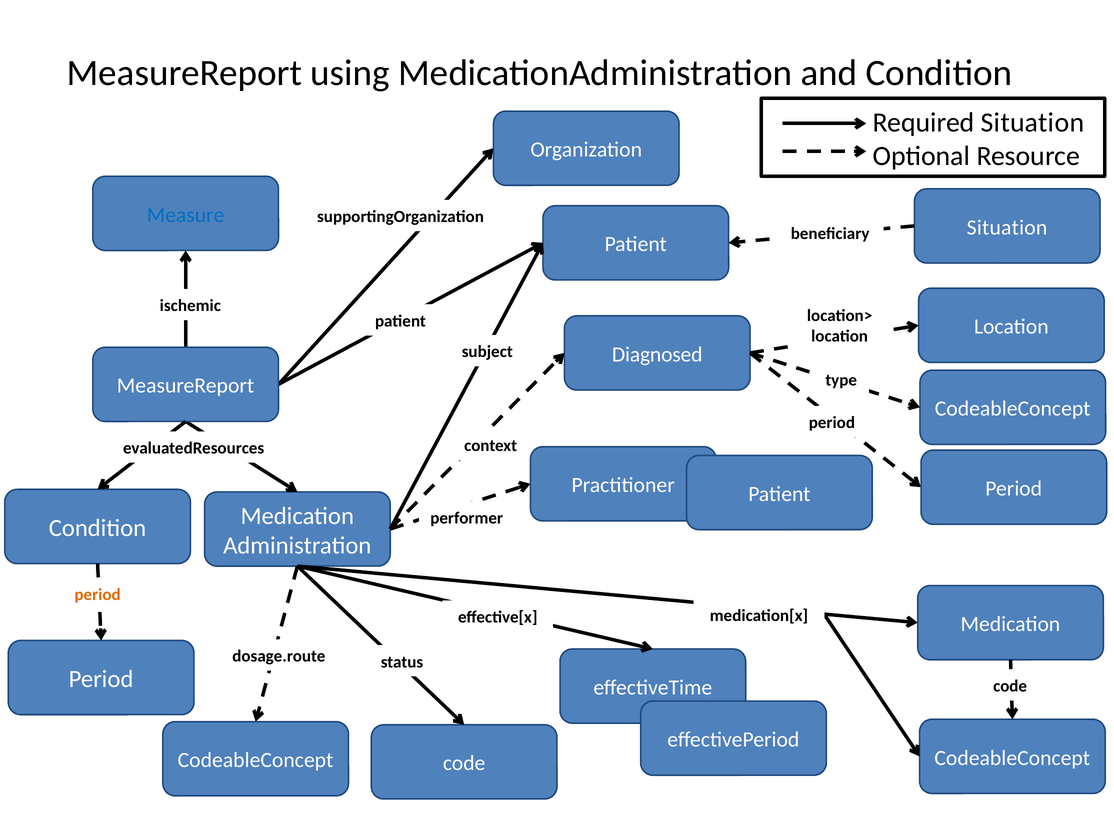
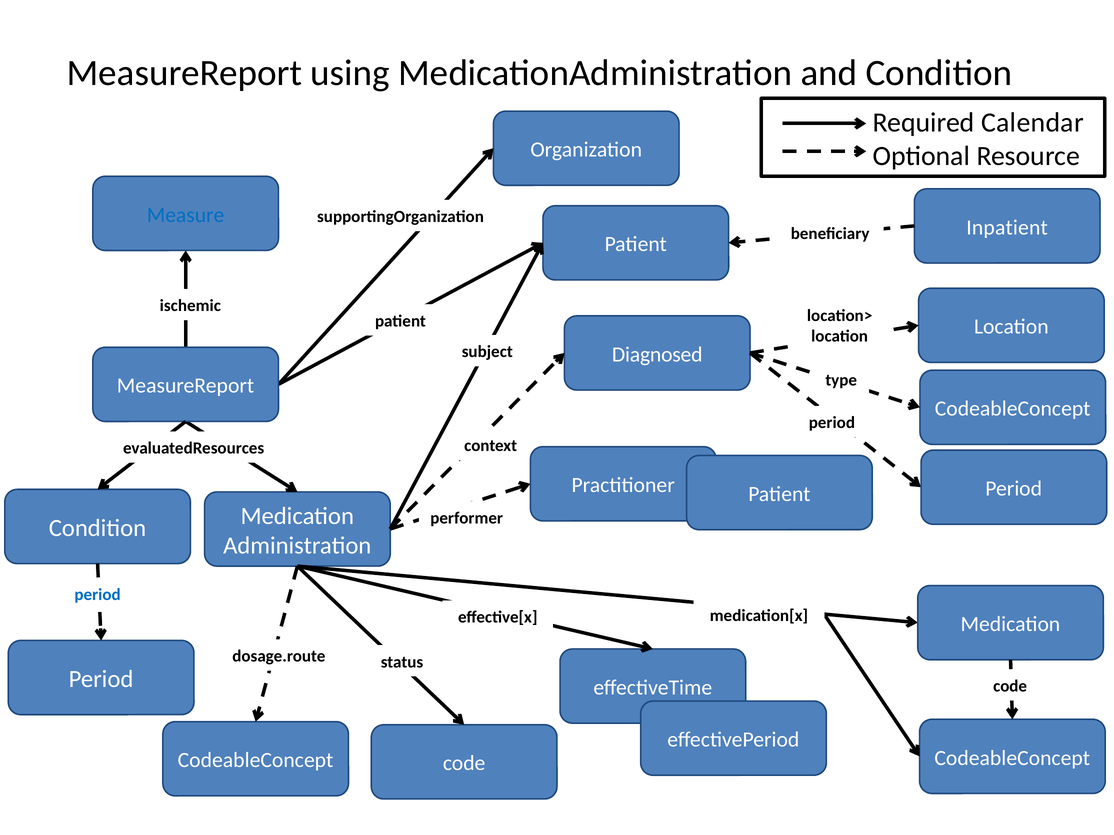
Required Situation: Situation -> Calendar
Situation at (1007, 228): Situation -> Inpatient
period at (98, 595) colour: orange -> blue
